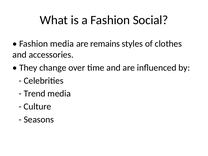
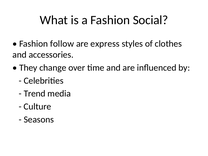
Fashion media: media -> follow
remains: remains -> express
